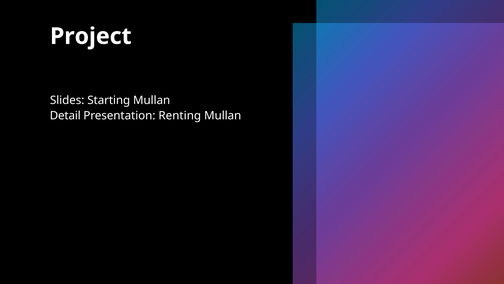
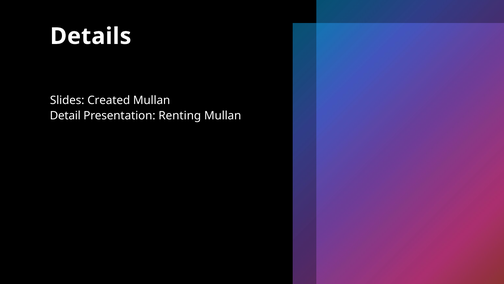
Project: Project -> Details
Starting: Starting -> Created
